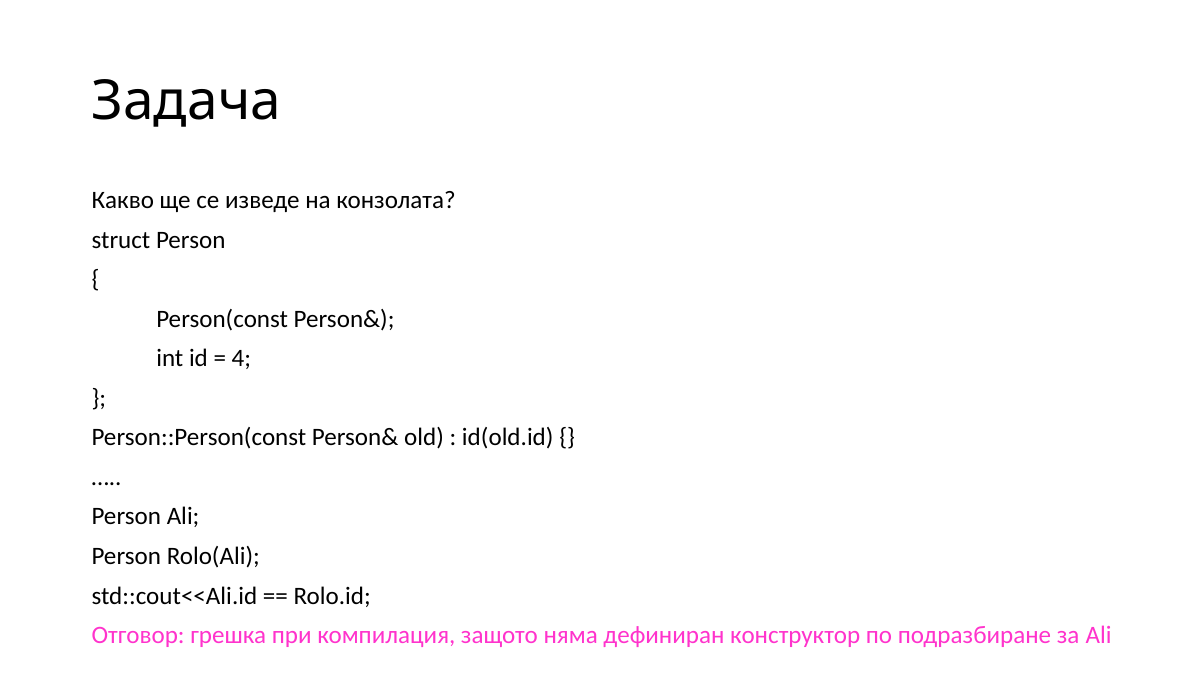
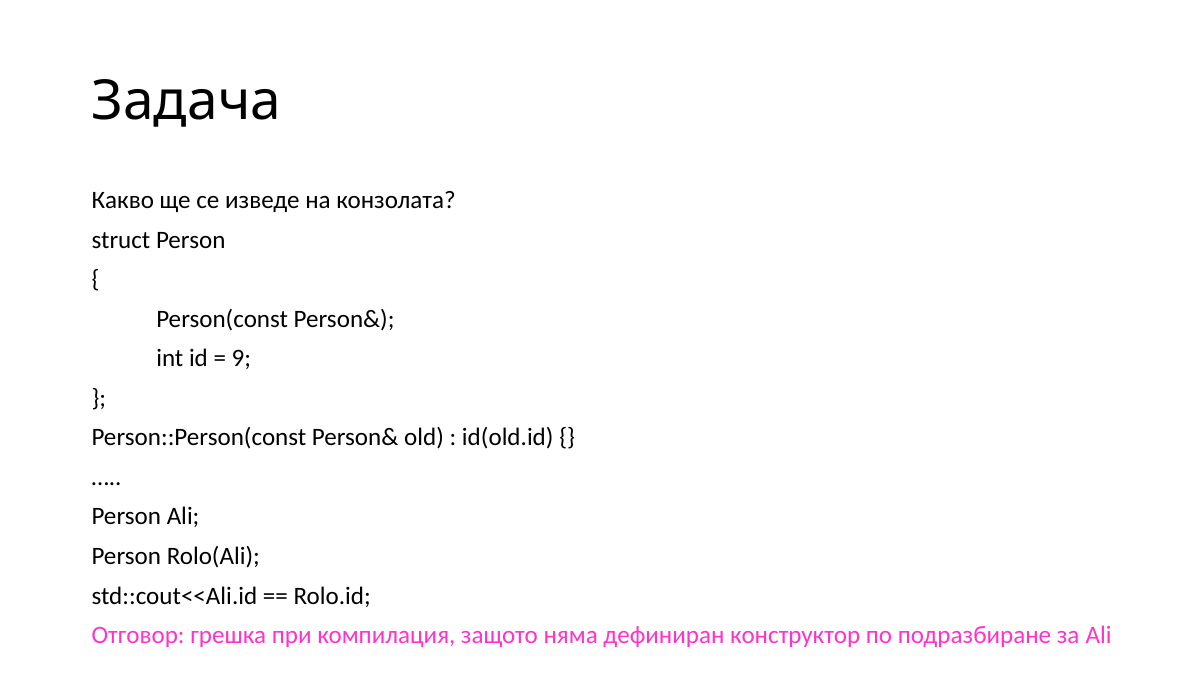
4: 4 -> 9
